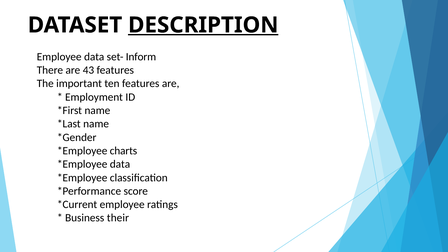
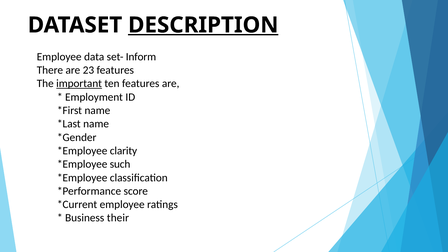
43: 43 -> 23
important underline: none -> present
charts: charts -> clarity
data at (120, 164): data -> such
